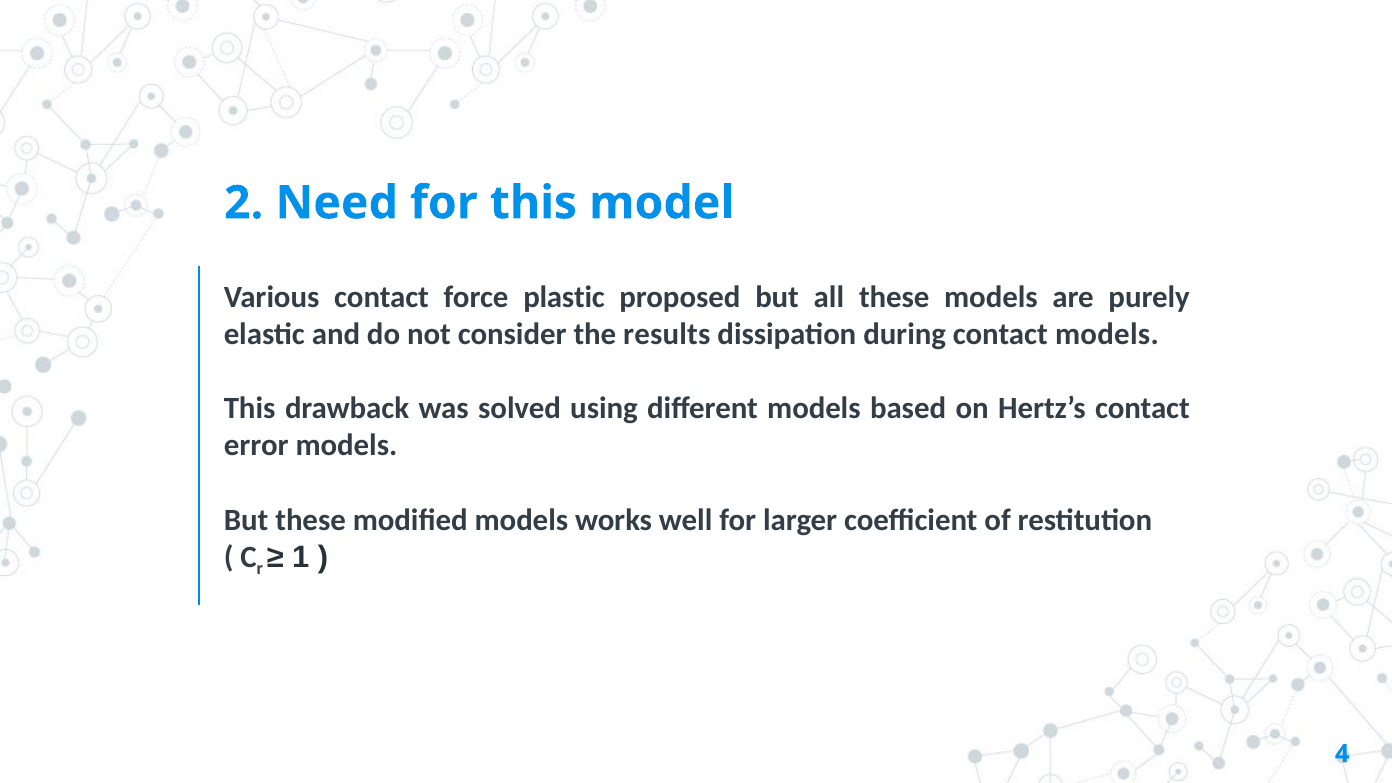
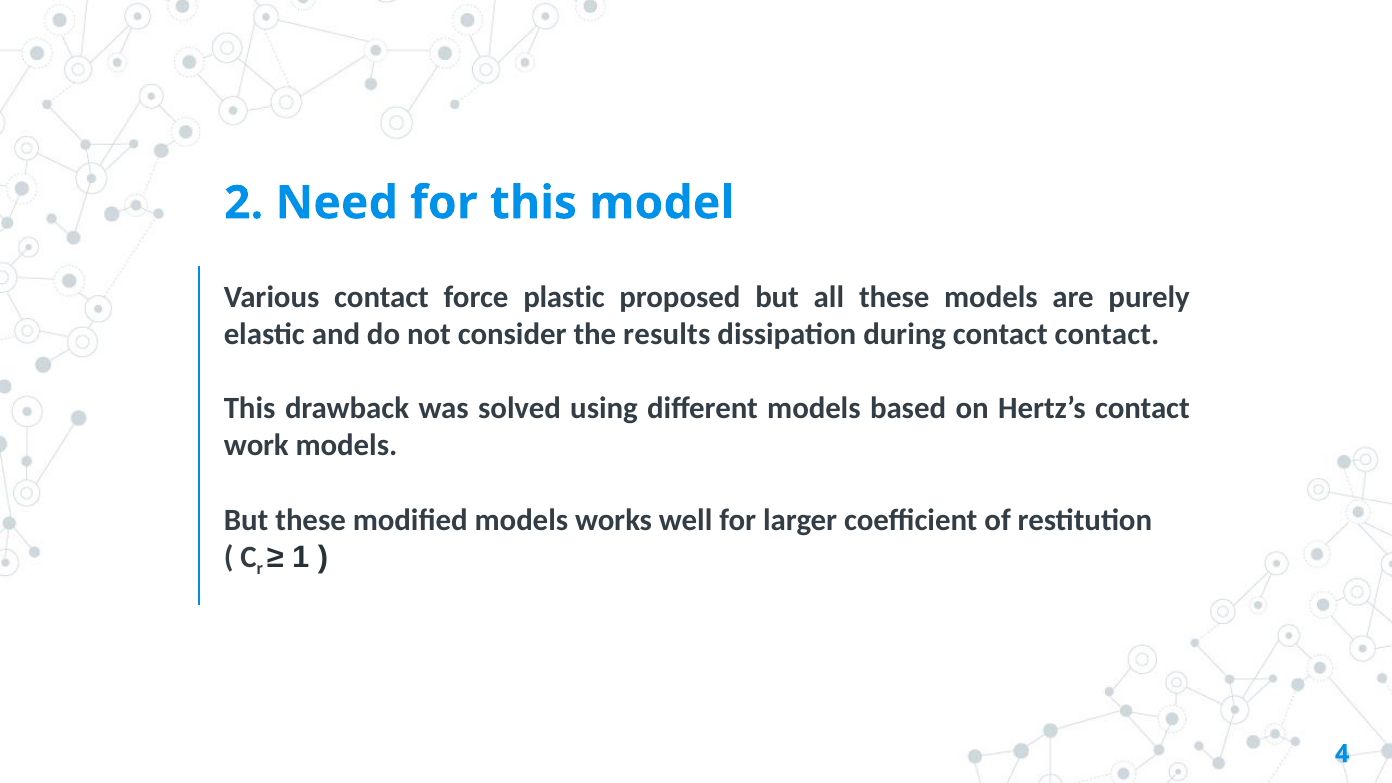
contact models: models -> contact
error: error -> work
